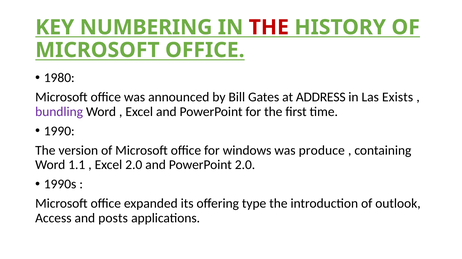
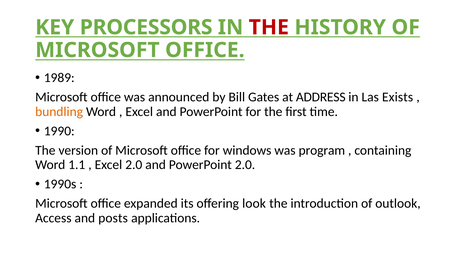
NUMBERING: NUMBERING -> PROCESSORS
1980: 1980 -> 1989
bundling colour: purple -> orange
produce: produce -> program
type: type -> look
